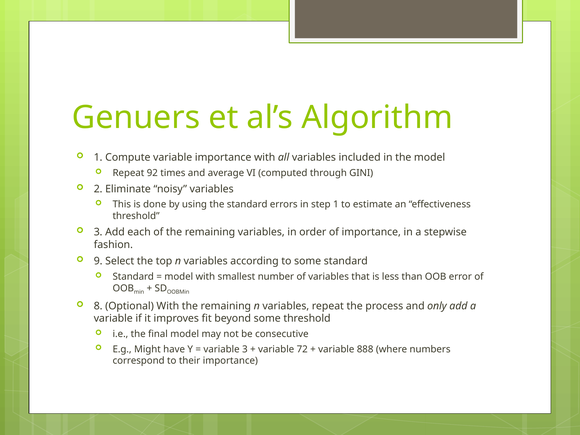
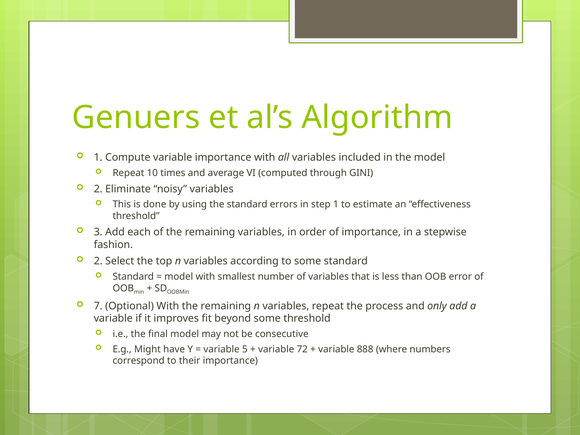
92: 92 -> 10
9 at (98, 261): 9 -> 2
8: 8 -> 7
variable 3: 3 -> 5
